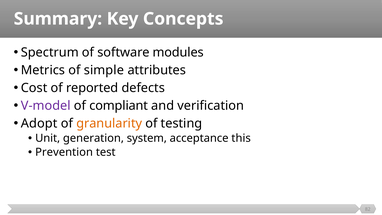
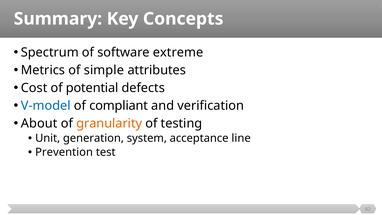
modules: modules -> extreme
reported: reported -> potential
V-model colour: purple -> blue
Adopt: Adopt -> About
this: this -> line
